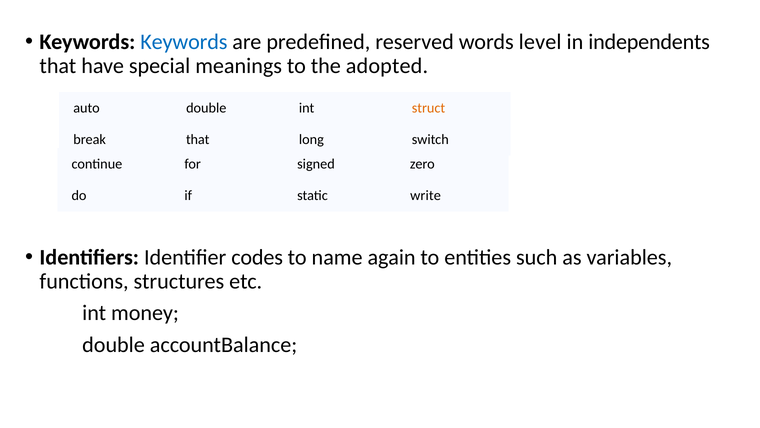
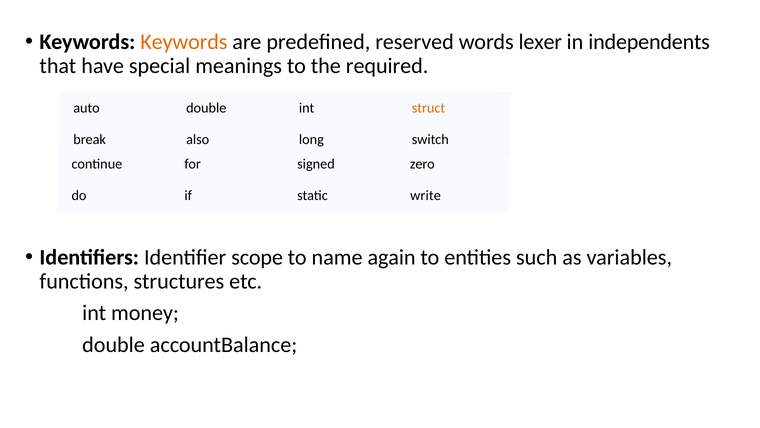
Keywords at (184, 42) colour: blue -> orange
level: level -> lexer
adopted: adopted -> required
break that: that -> also
codes: codes -> scope
